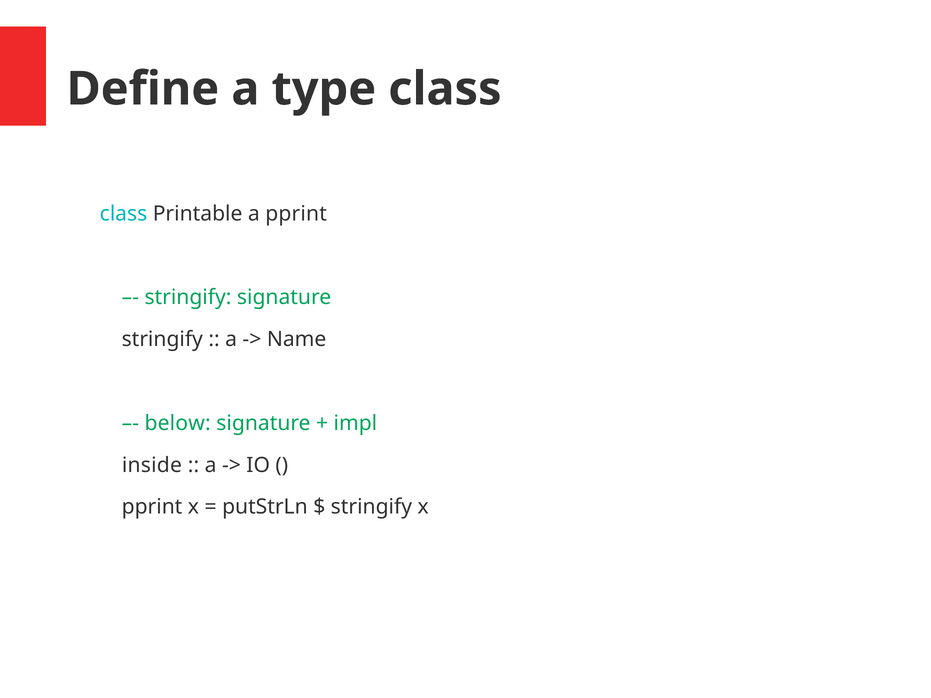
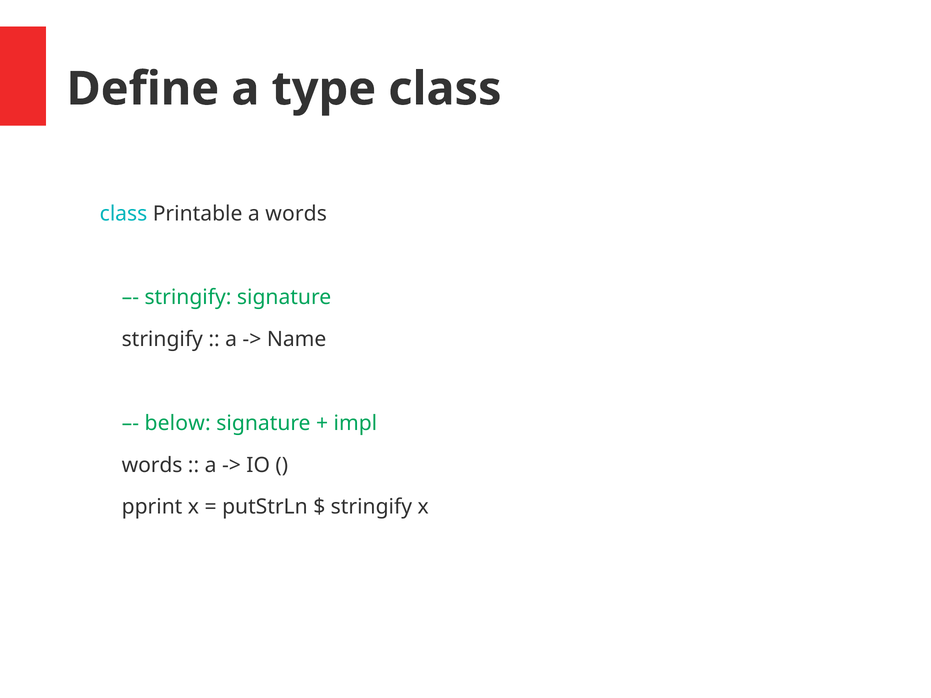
a pprint: pprint -> words
inside at (152, 465): inside -> words
